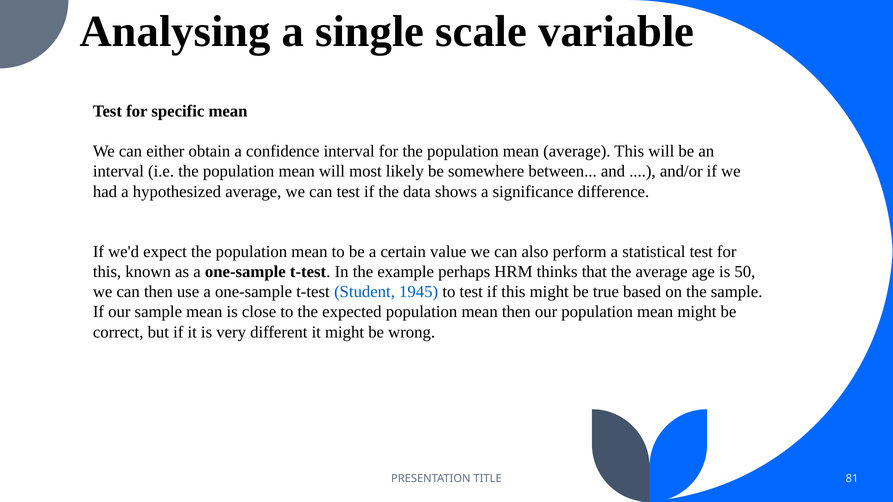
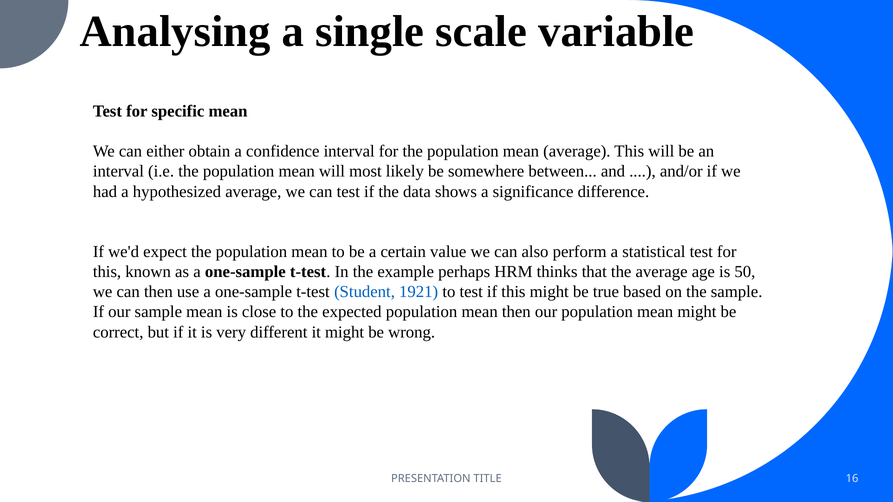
1945: 1945 -> 1921
81: 81 -> 16
